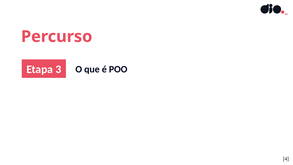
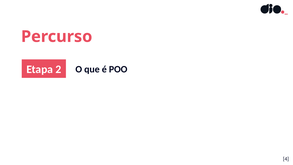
3: 3 -> 2
